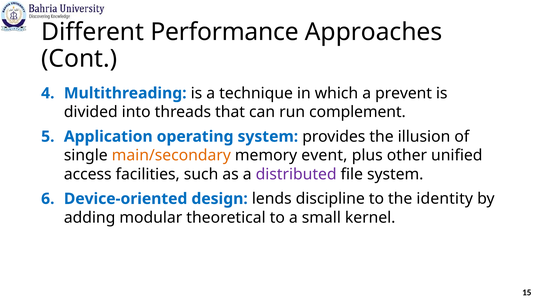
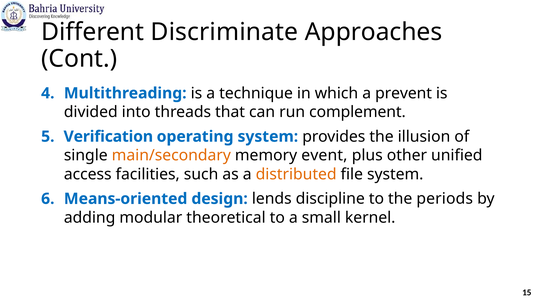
Performance: Performance -> Discriminate
Application: Application -> Verification
distributed colour: purple -> orange
Device-oriented: Device-oriented -> Means-oriented
identity: identity -> periods
